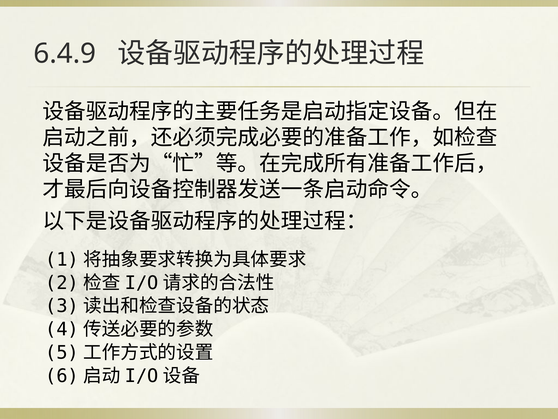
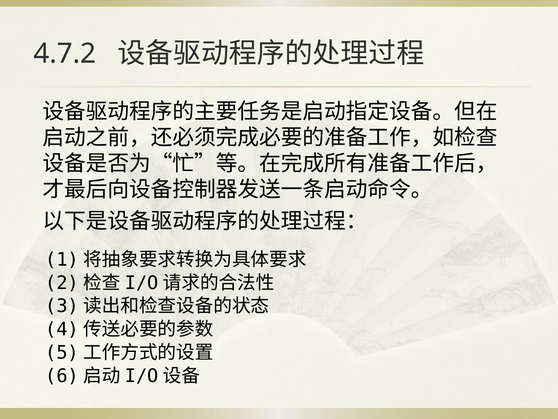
6.4.9: 6.4.9 -> 4.7.2
